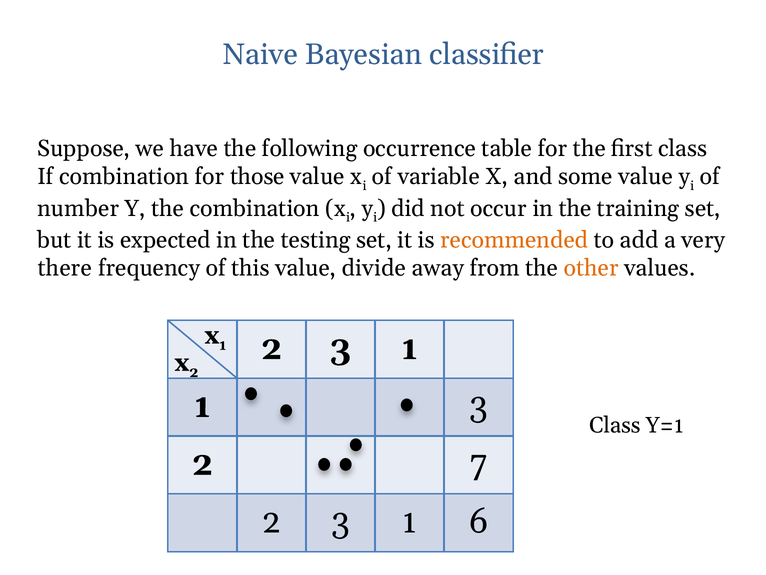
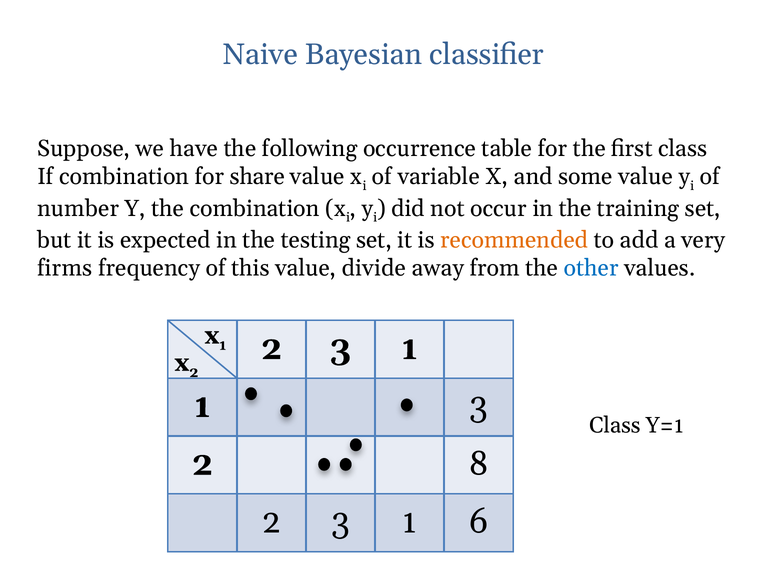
those: those -> share
there: there -> firms
other colour: orange -> blue
7: 7 -> 8
